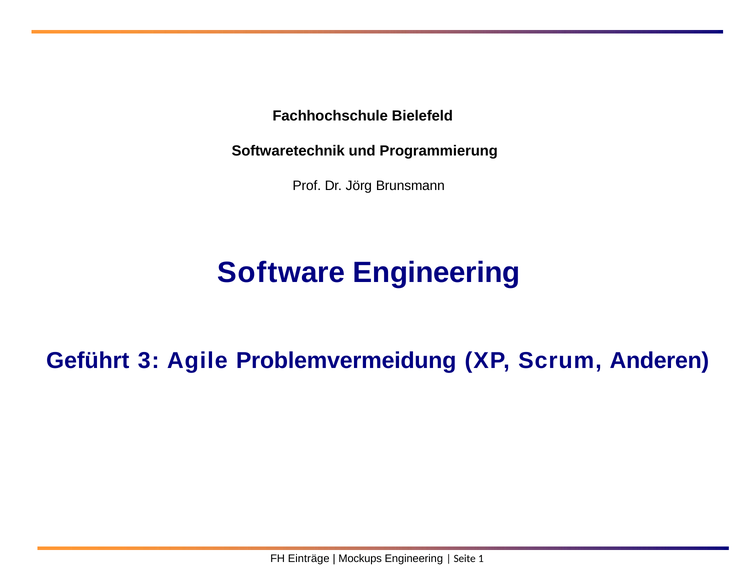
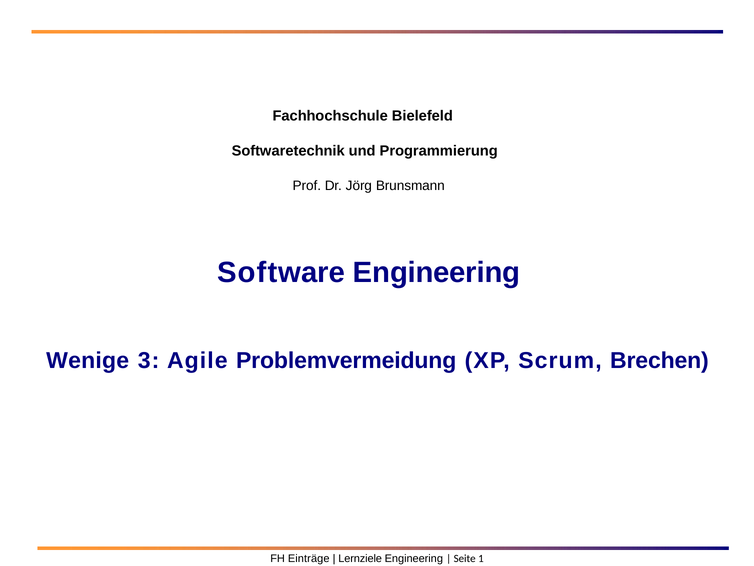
Geführt: Geführt -> Wenige
Anderen: Anderen -> Brechen
Mockups: Mockups -> Lernziele
